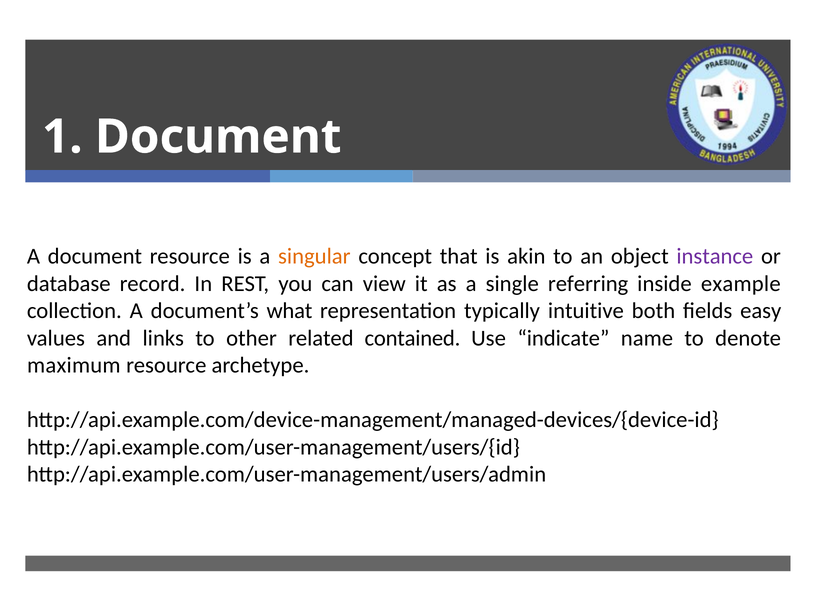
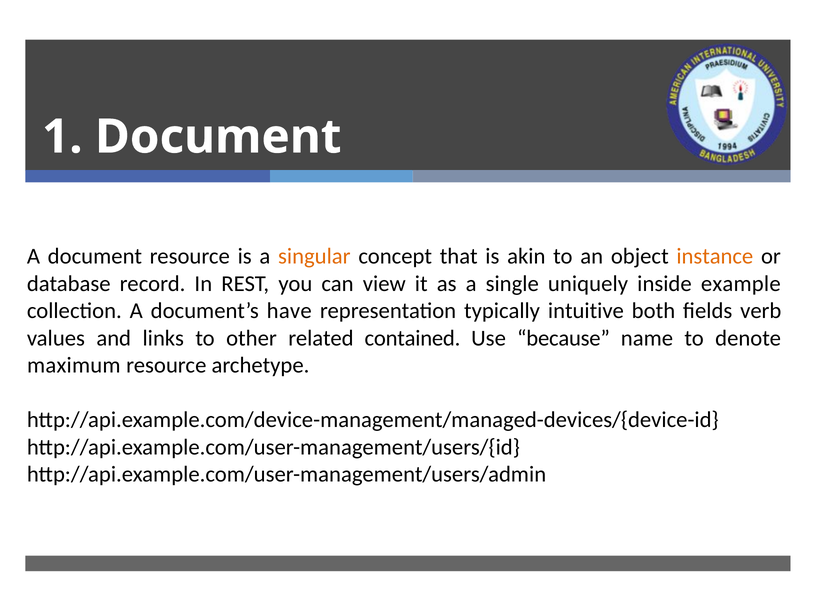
instance colour: purple -> orange
referring: referring -> uniquely
what: what -> have
easy: easy -> verb
indicate: indicate -> because
